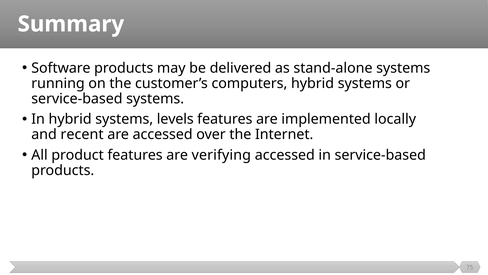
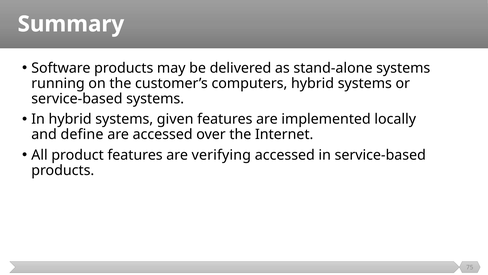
levels: levels -> given
recent: recent -> define
